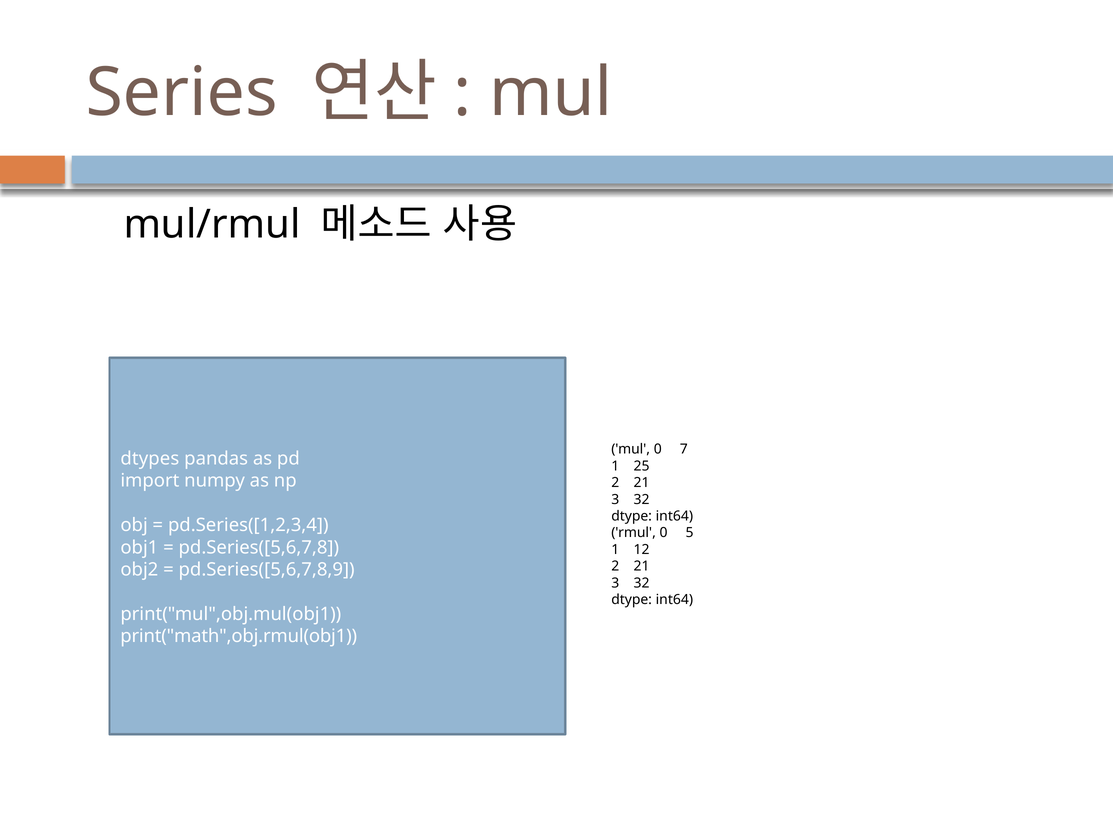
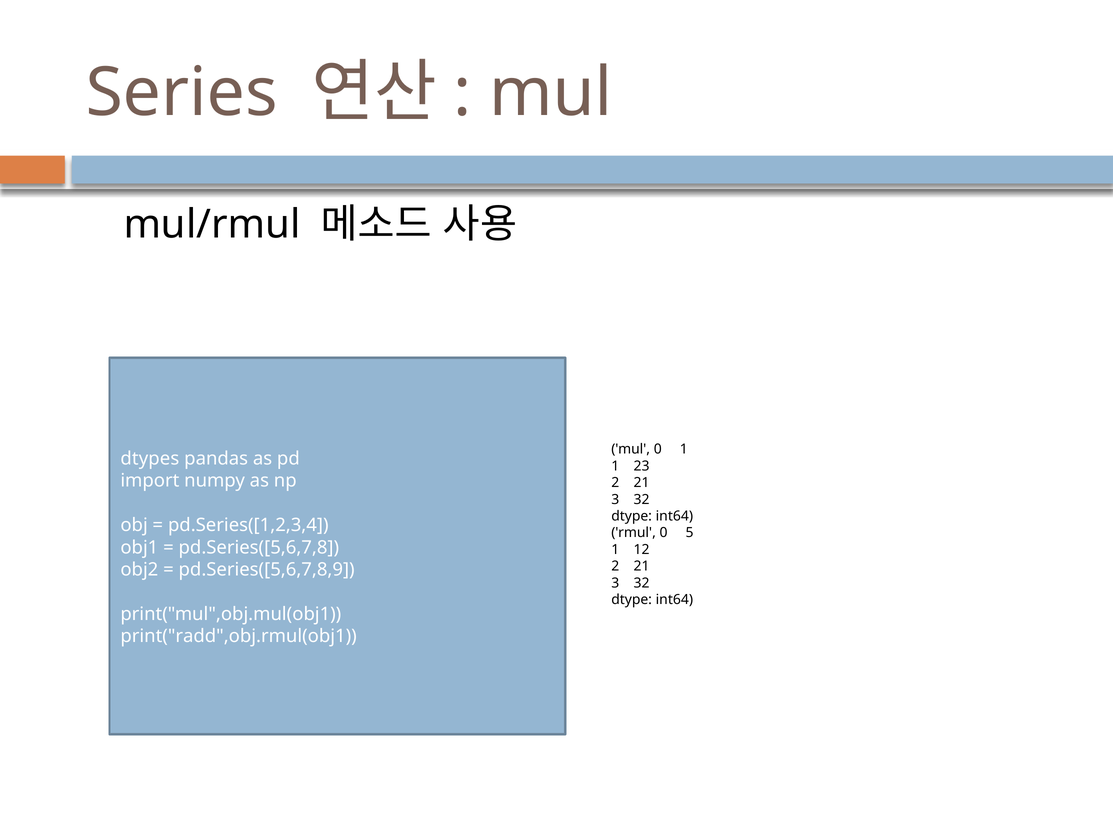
0 7: 7 -> 1
25: 25 -> 23
print("math",obj.rmul(obj1: print("math",obj.rmul(obj1 -> print("radd",obj.rmul(obj1
